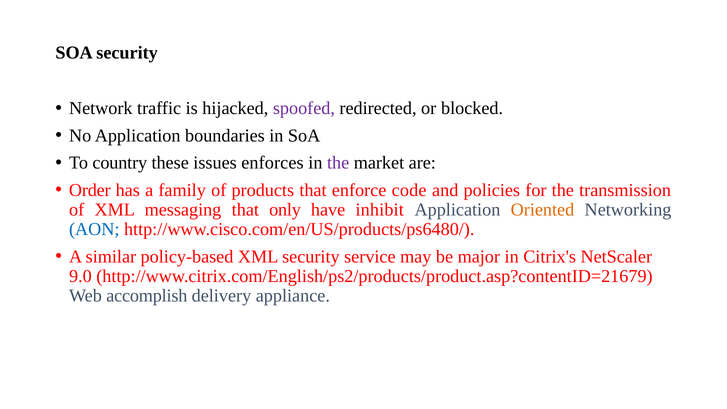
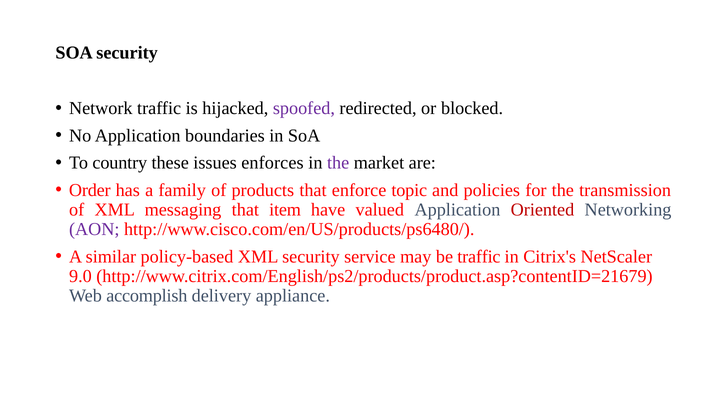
code: code -> topic
only: only -> item
inhibit: inhibit -> valued
Oriented colour: orange -> red
AON colour: blue -> purple
be major: major -> traffic
